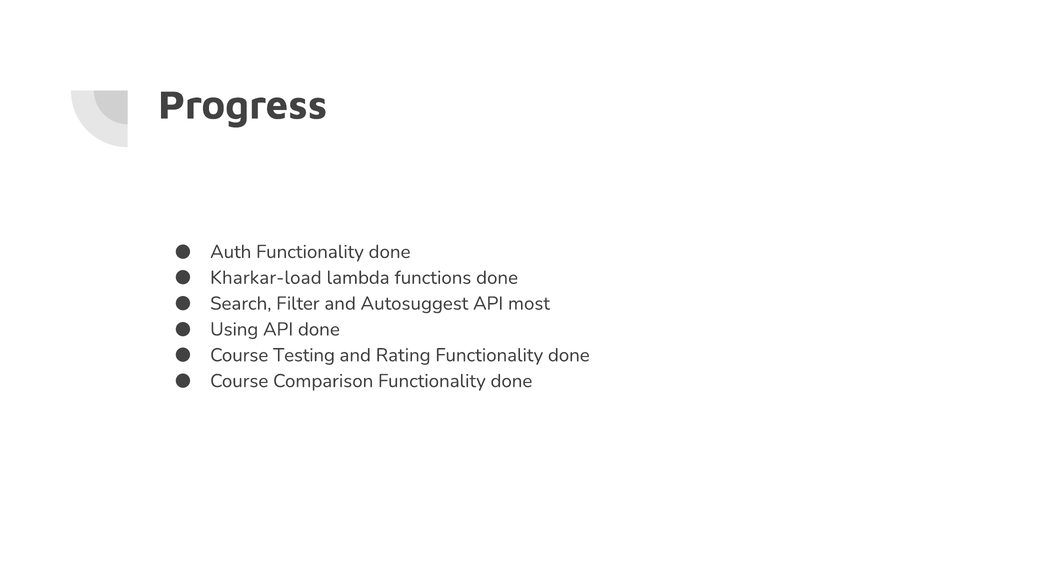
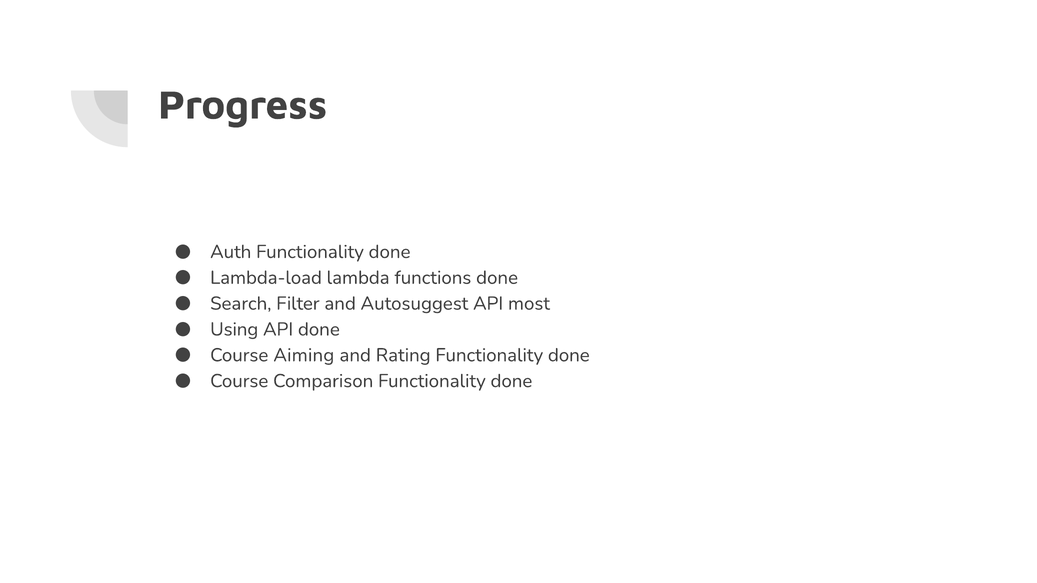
Kharkar-load: Kharkar-load -> Lambda-load
Testing: Testing -> Aiming
